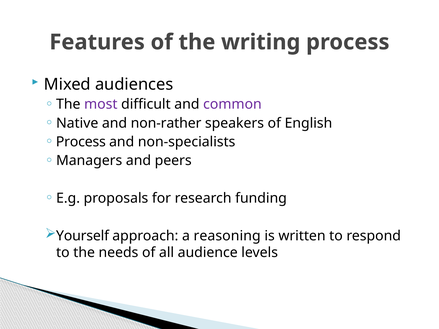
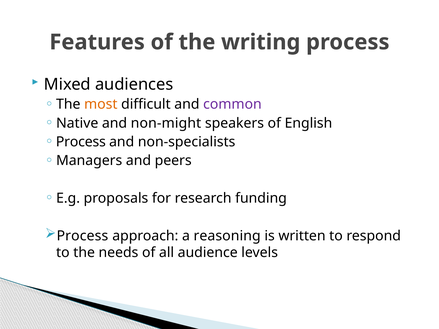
most colour: purple -> orange
non-rather: non-rather -> non-might
Yourself at (83, 236): Yourself -> Process
